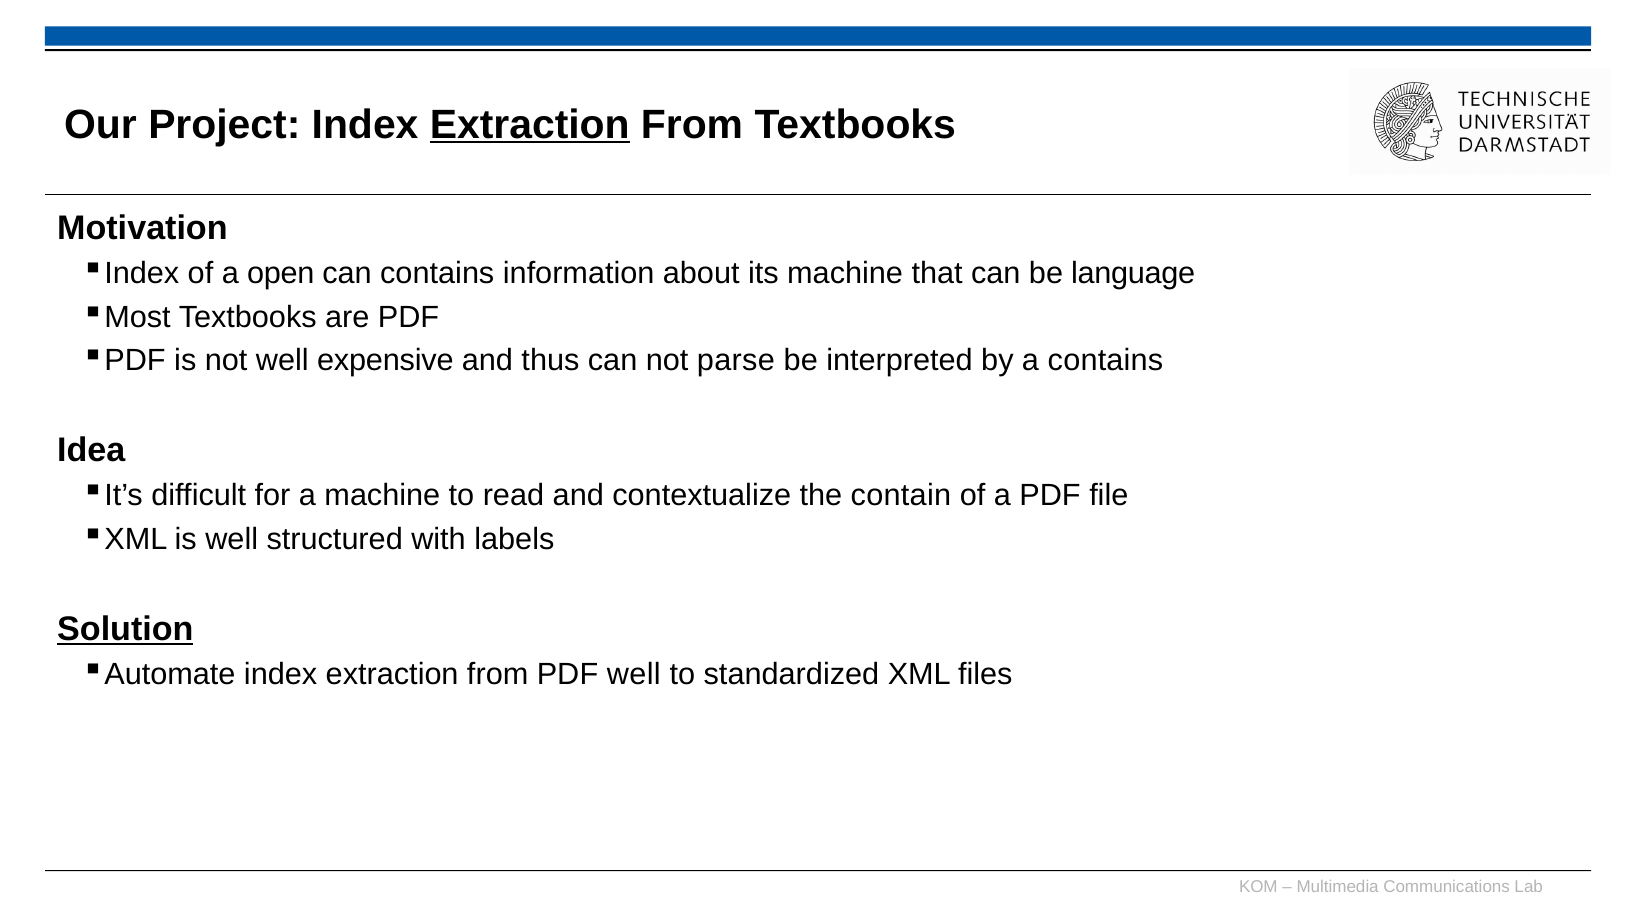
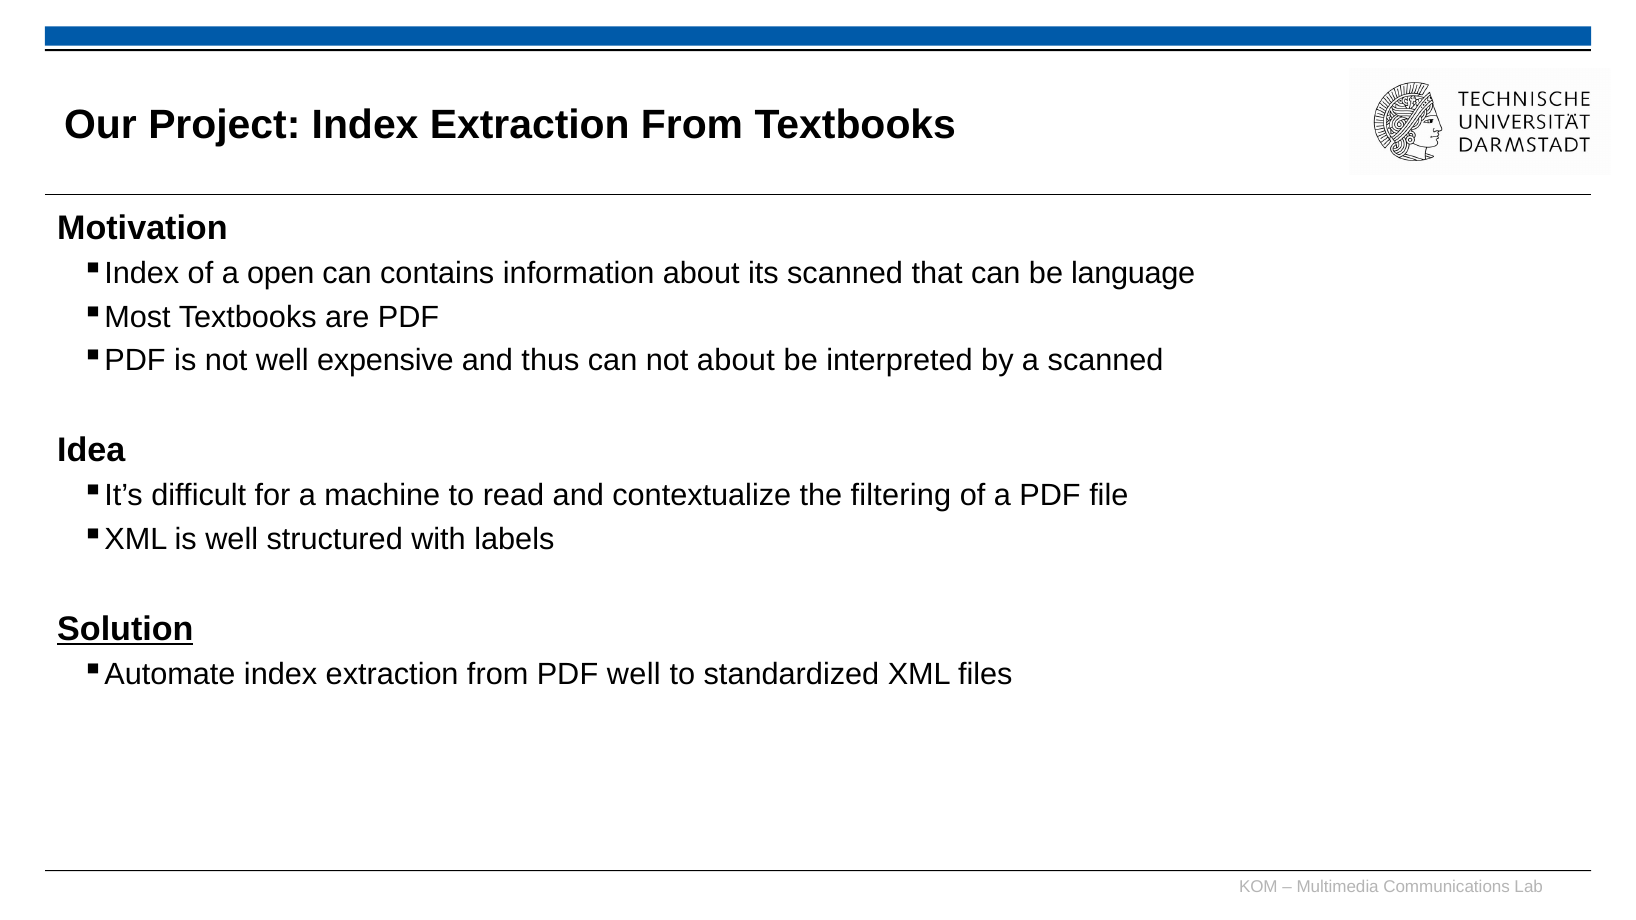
Extraction at (530, 125) underline: present -> none
its machine: machine -> scanned
not parse: parse -> about
a contains: contains -> scanned
contain: contain -> filtering
